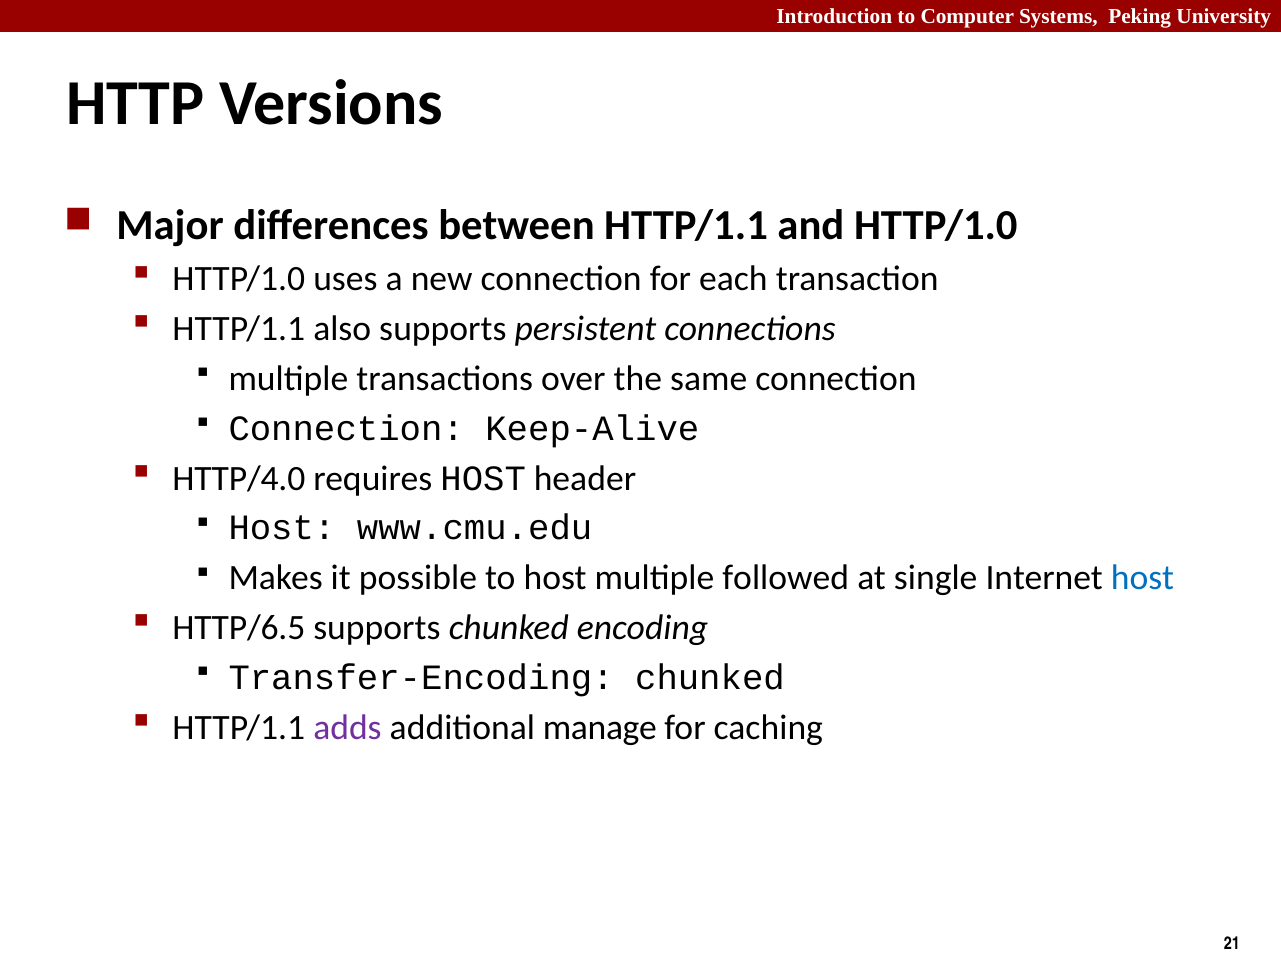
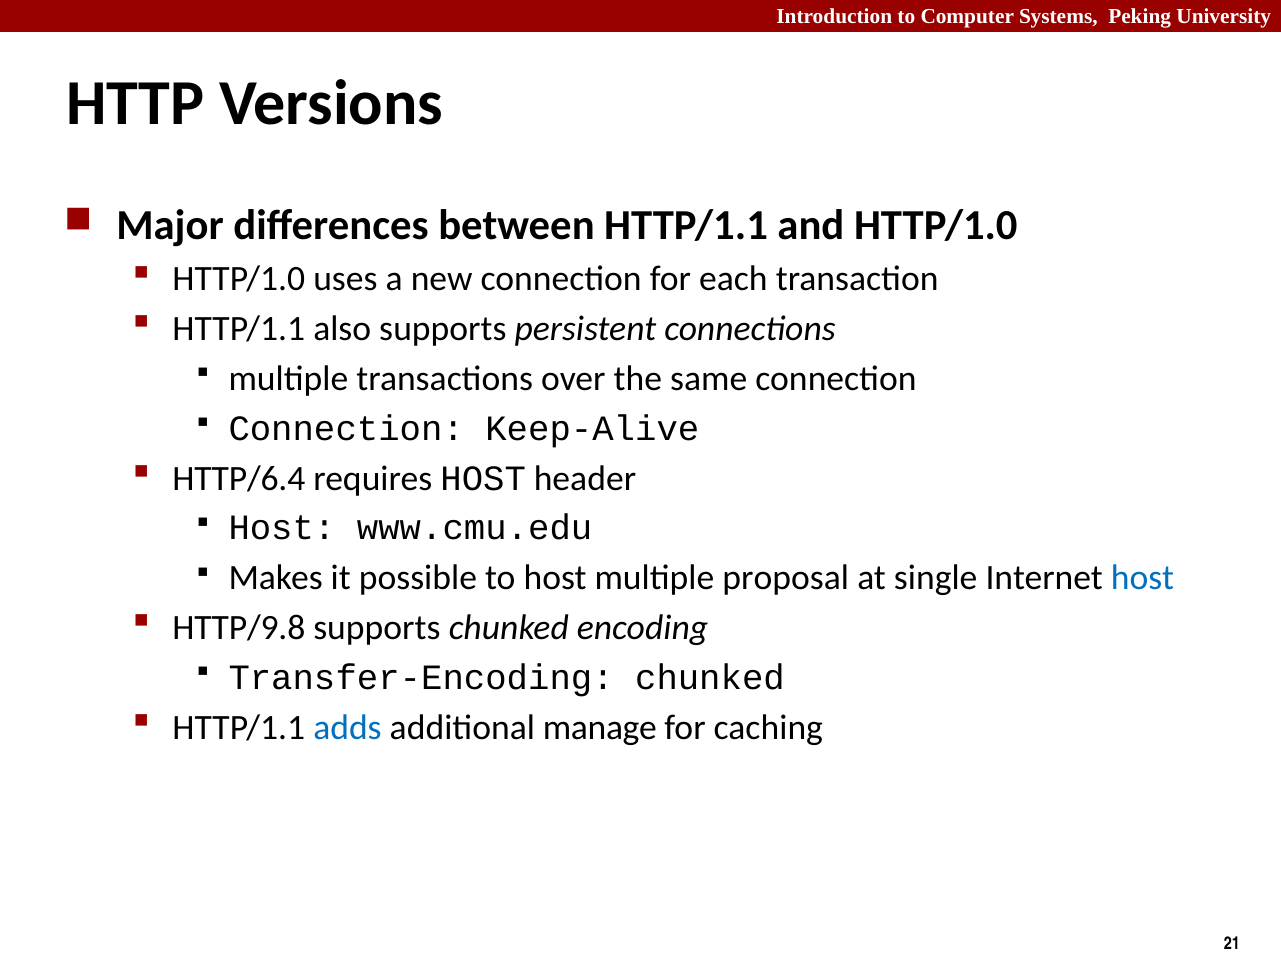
HTTP/4.0: HTTP/4.0 -> HTTP/6.4
followed: followed -> proposal
HTTP/6.5: HTTP/6.5 -> HTTP/9.8
adds colour: purple -> blue
